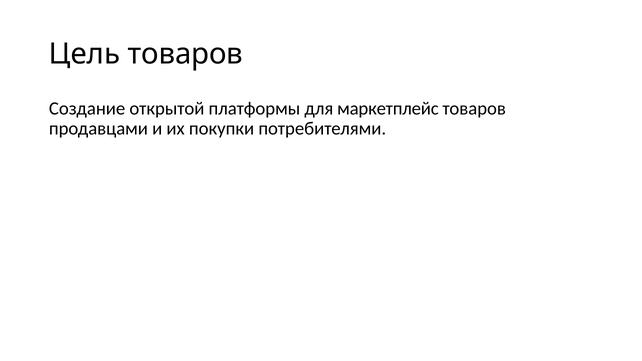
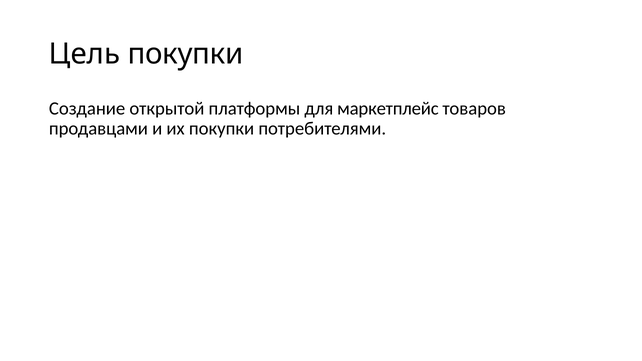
Цель товаров: товаров -> покупки
